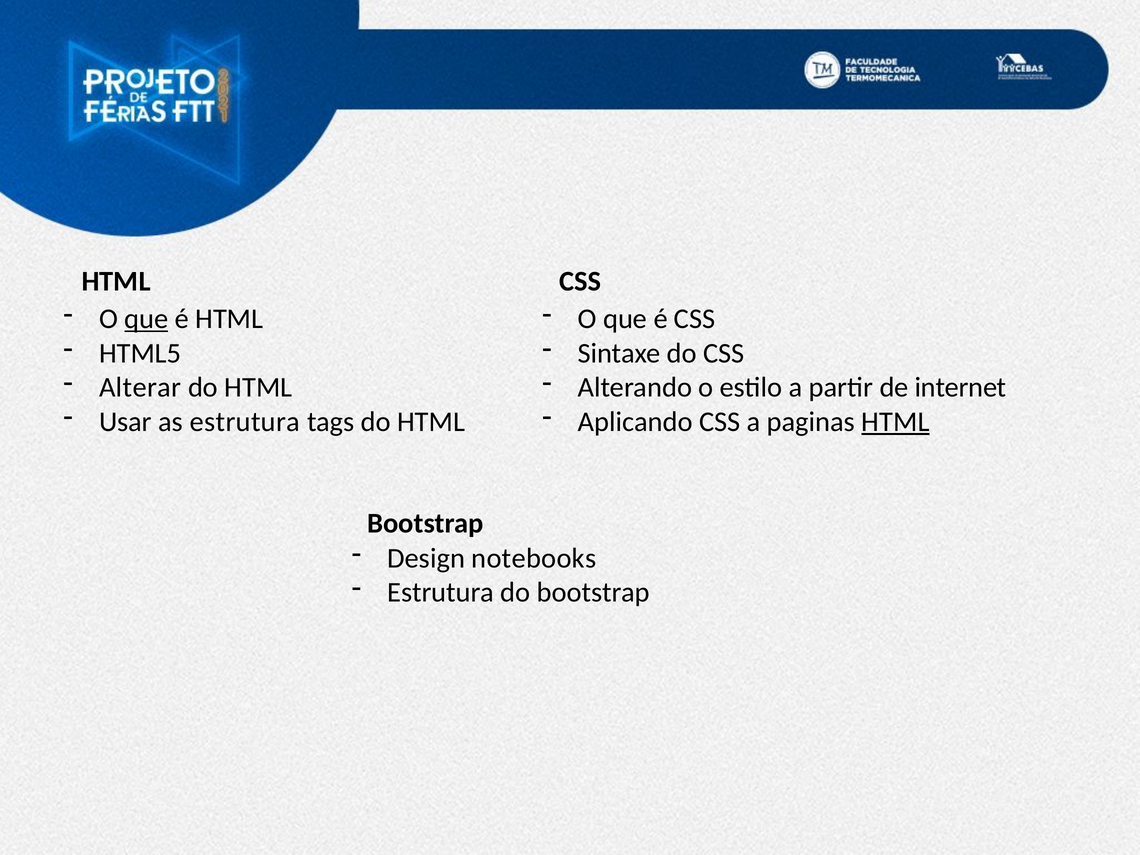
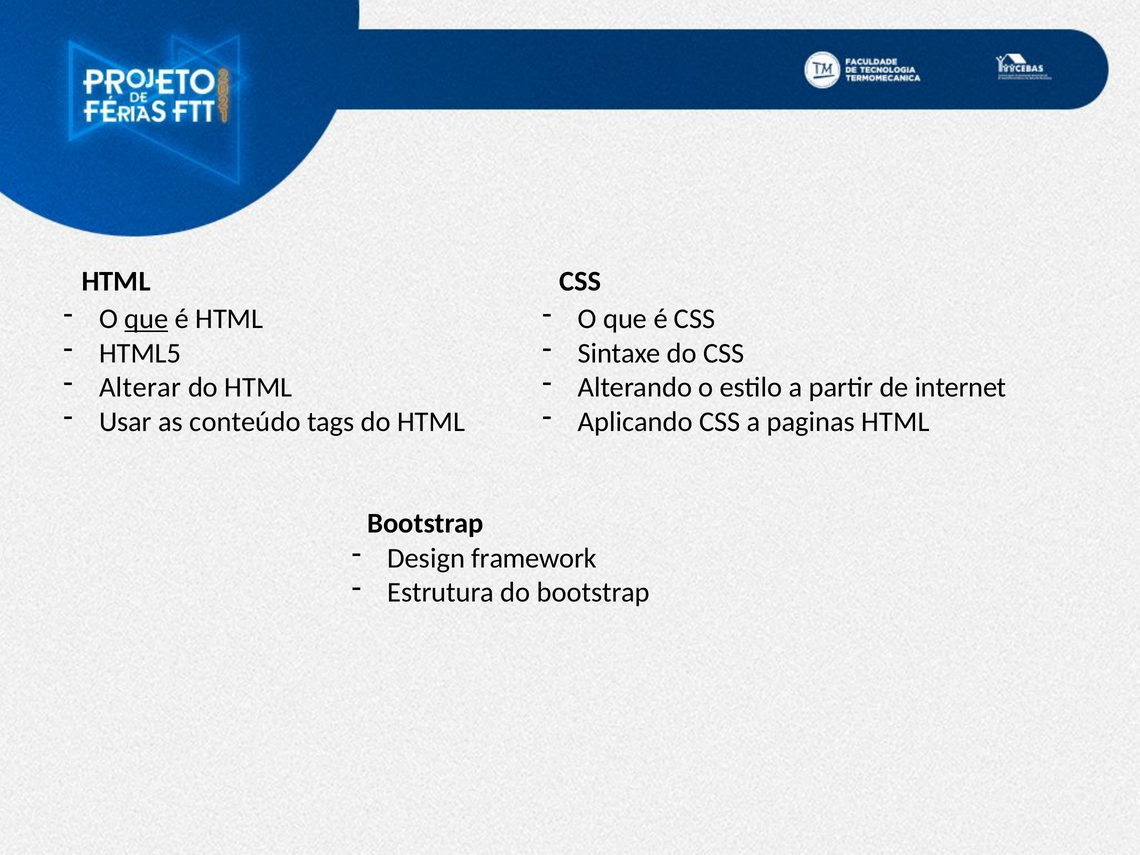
as estrutura: estrutura -> conteúdo
HTML at (895, 422) underline: present -> none
notebooks: notebooks -> framework
